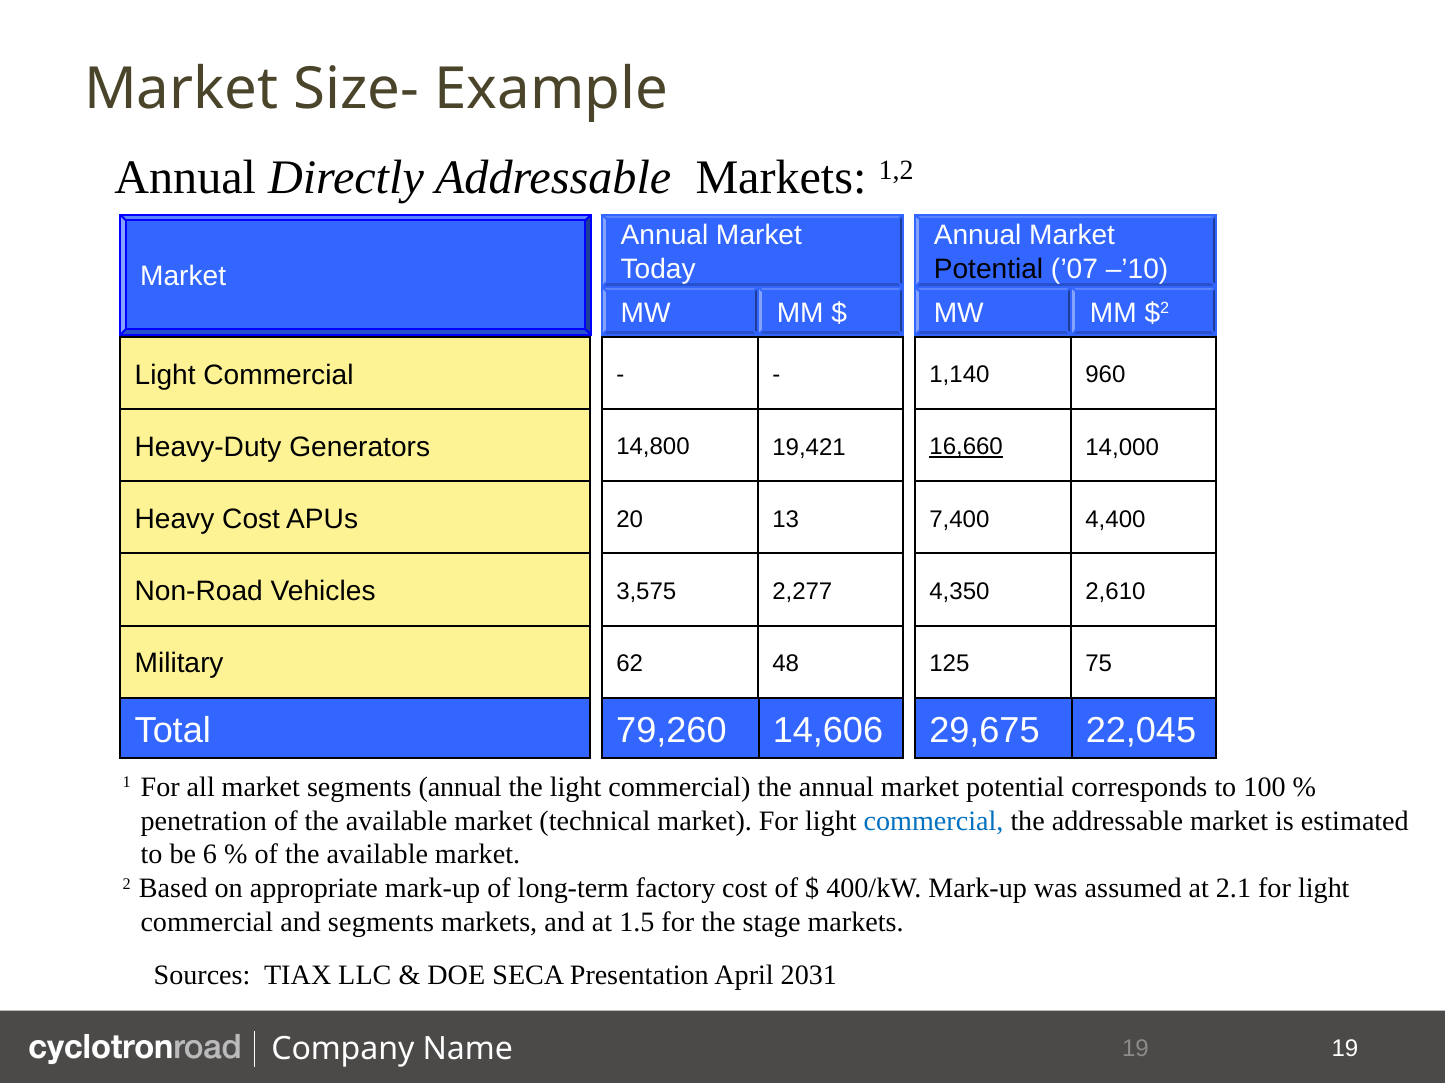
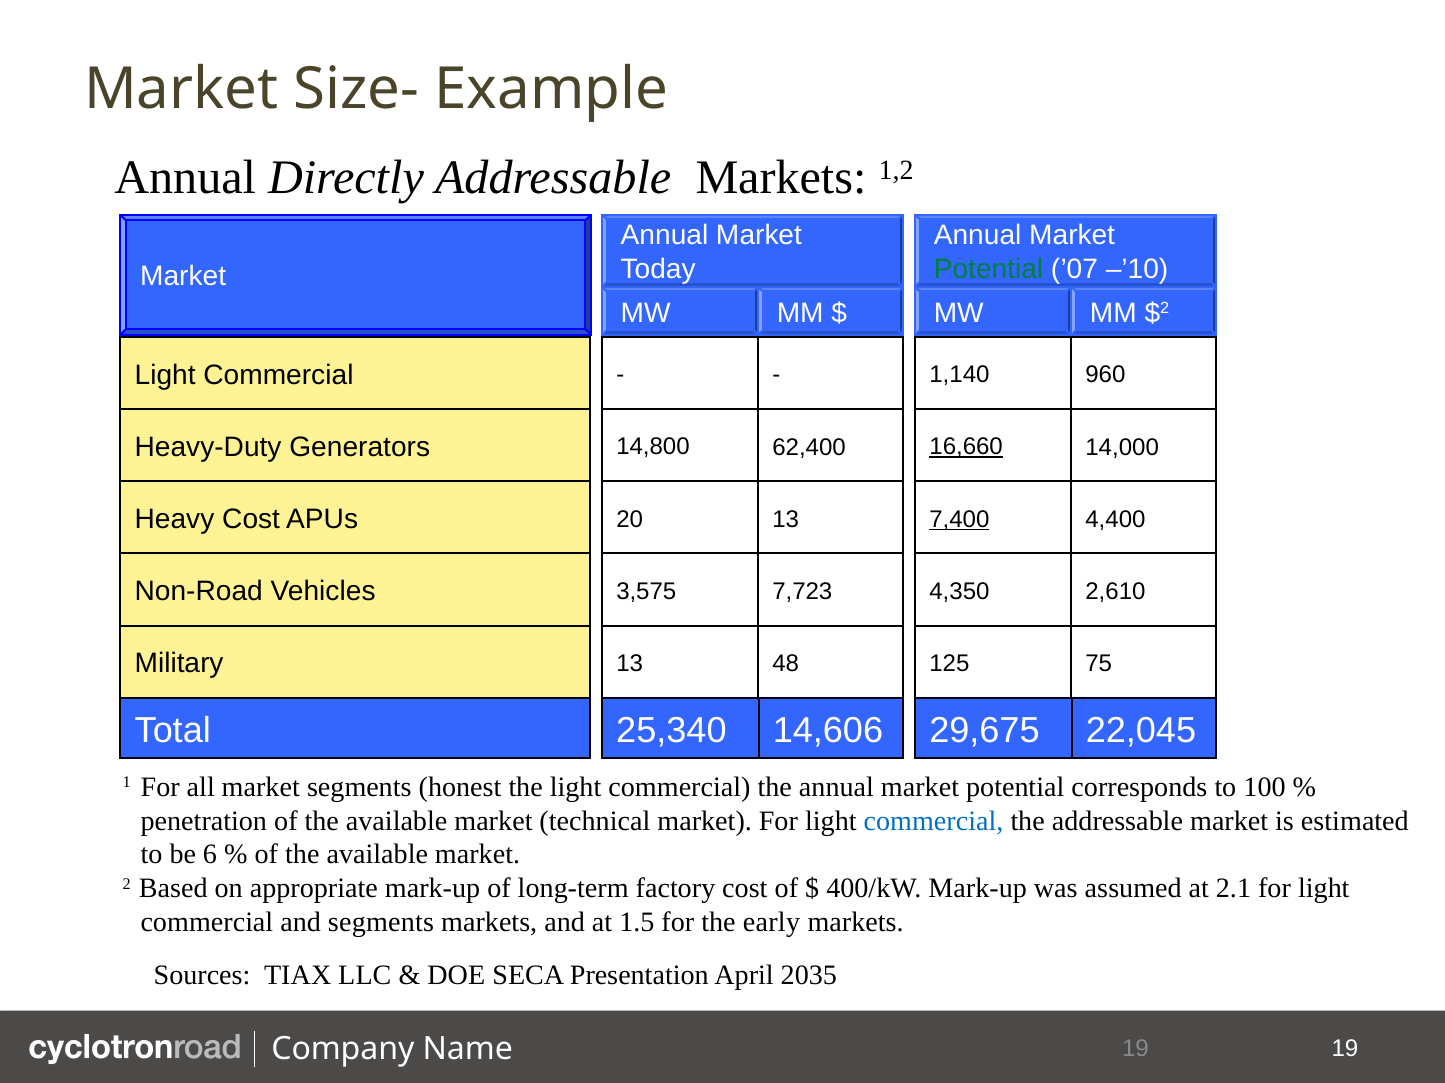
Potential at (989, 270) colour: black -> green
19,421: 19,421 -> 62,400
7,400 underline: none -> present
2,277: 2,277 -> 7,723
Military 62: 62 -> 13
79,260: 79,260 -> 25,340
segments annual: annual -> honest
stage: stage -> early
2031: 2031 -> 2035
